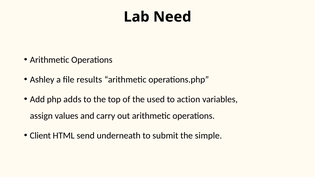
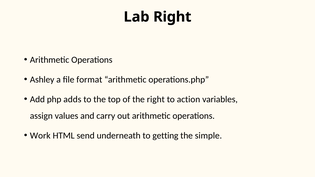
Lab Need: Need -> Right
results: results -> format
the used: used -> right
Client: Client -> Work
submit: submit -> getting
